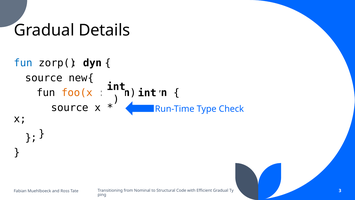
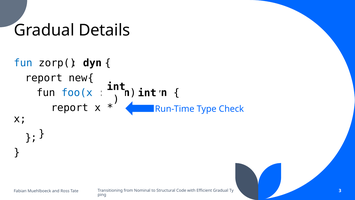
source at (44, 78): source -> report
foo(x colour: orange -> blue
source at (70, 107): source -> report
